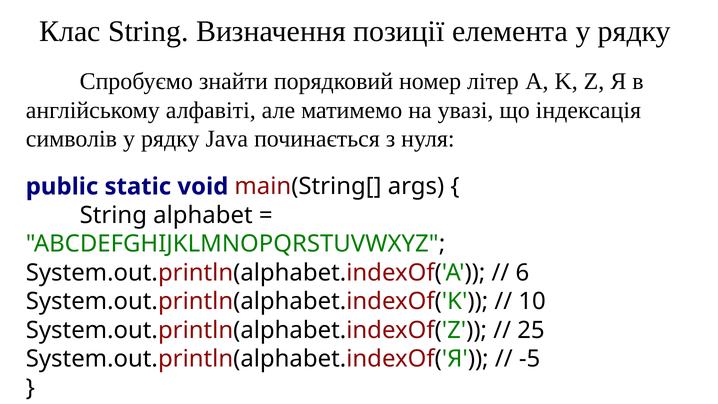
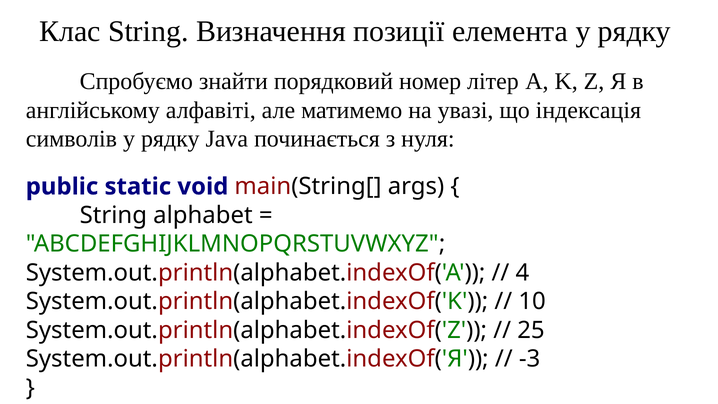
6: 6 -> 4
-5: -5 -> -3
